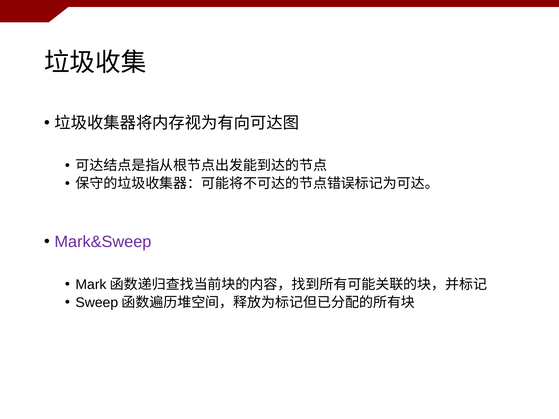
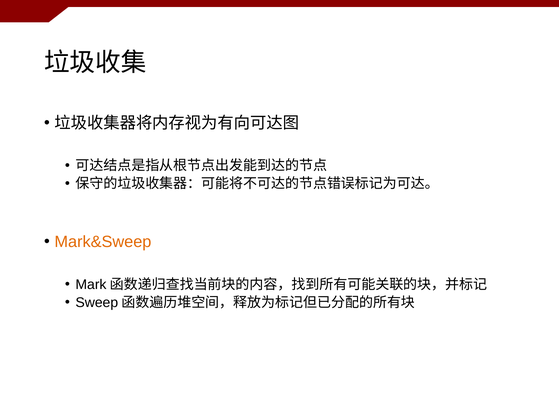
Mark&Sweep colour: purple -> orange
